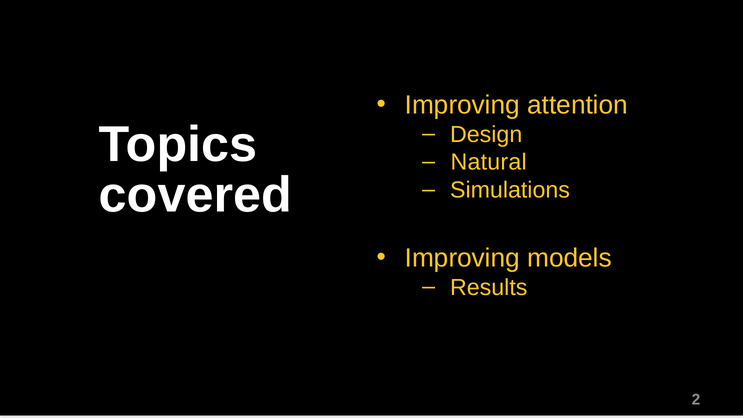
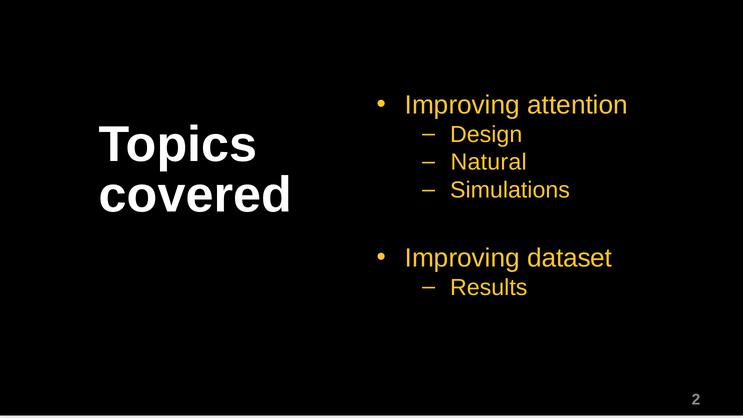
models: models -> dataset
